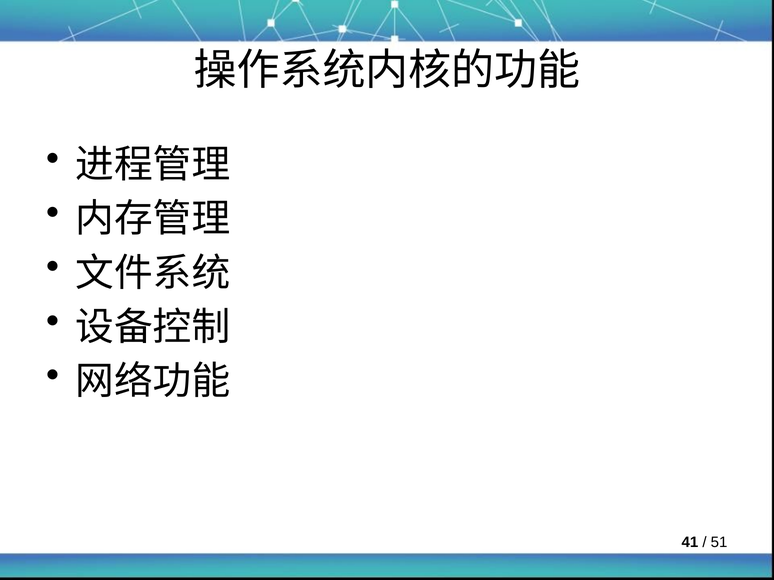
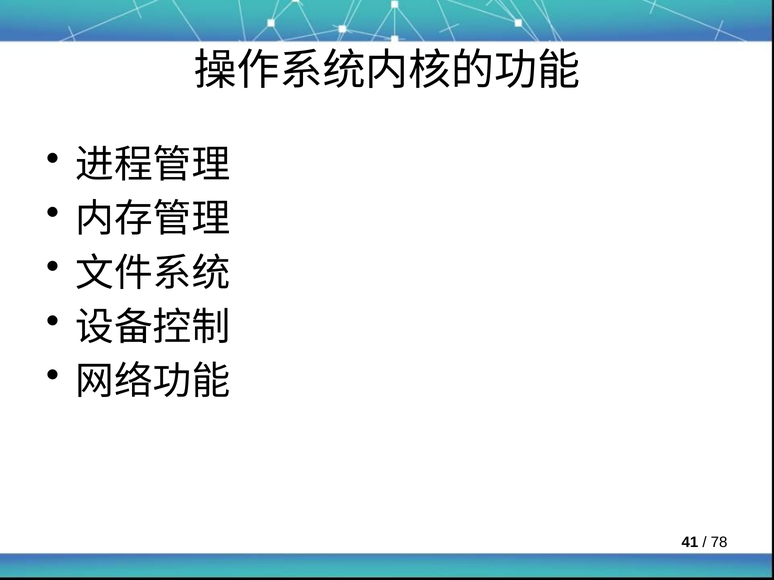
51: 51 -> 78
